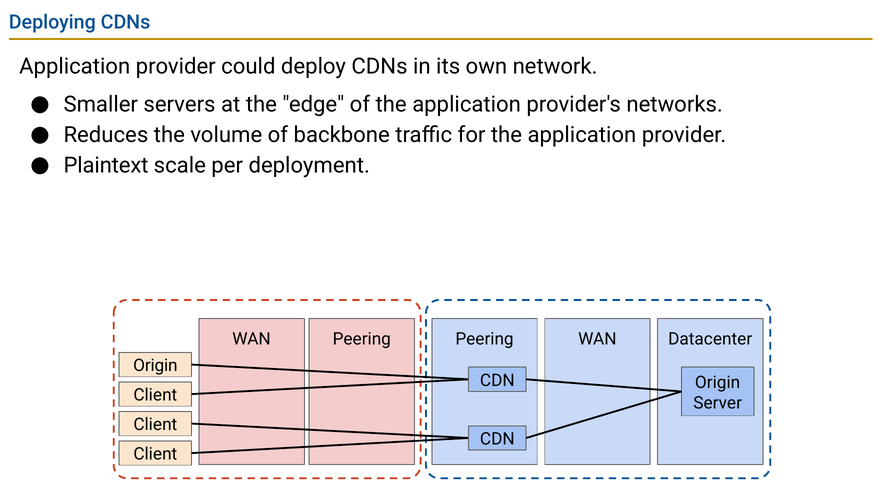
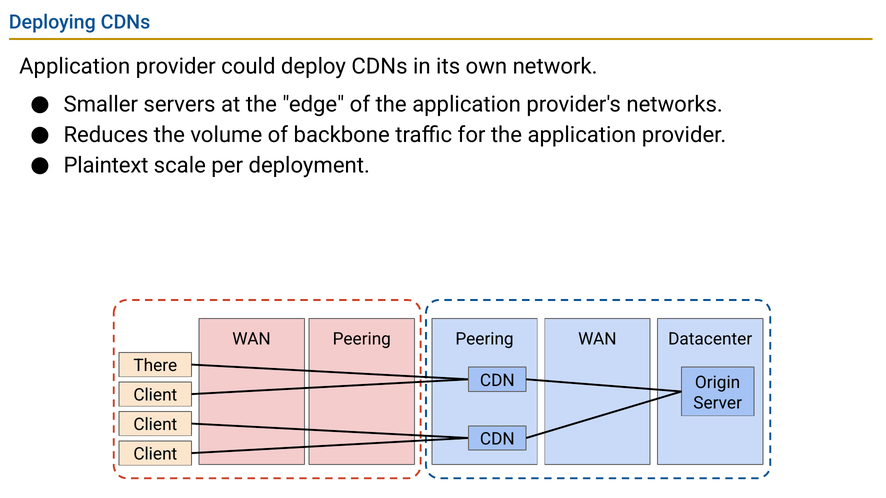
Origin at (155, 366): Origin -> There
